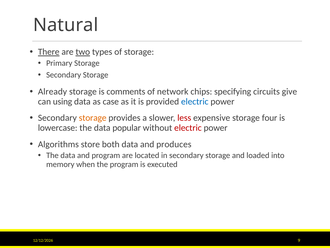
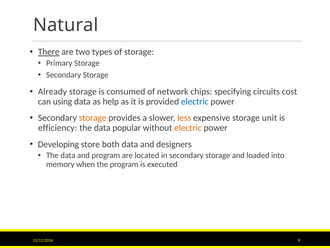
two underline: present -> none
comments: comments -> consumed
give: give -> cost
case: case -> help
less colour: red -> orange
four: four -> unit
lowercase: lowercase -> efficiency
electric at (188, 128) colour: red -> orange
Algorithms: Algorithms -> Developing
produces: produces -> designers
